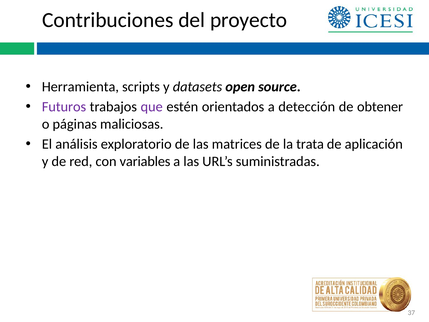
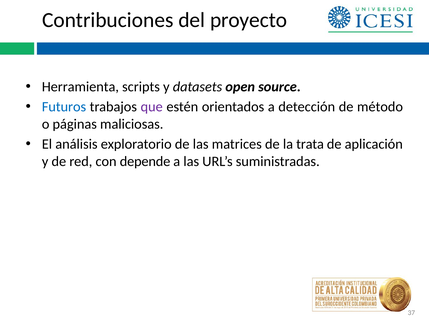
Futuros colour: purple -> blue
obtener: obtener -> método
variables: variables -> depende
